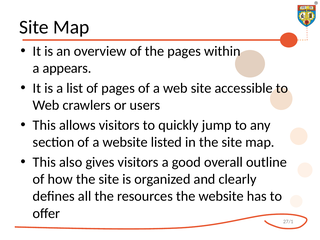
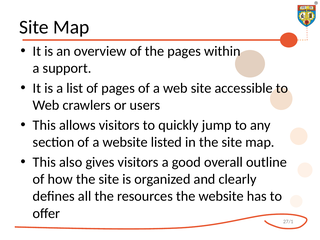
appears: appears -> support
